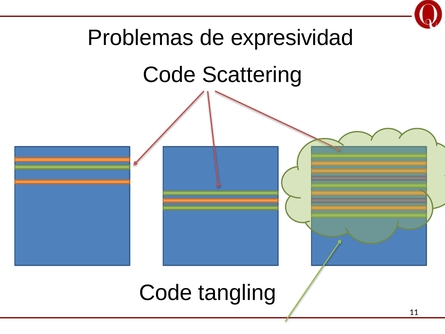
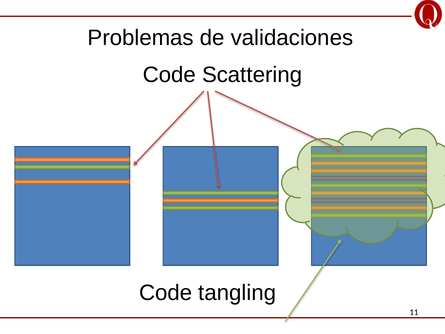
expresividad: expresividad -> validaciones
